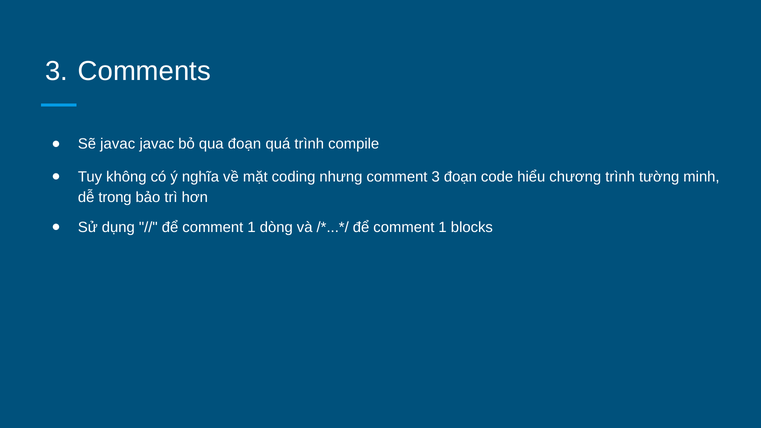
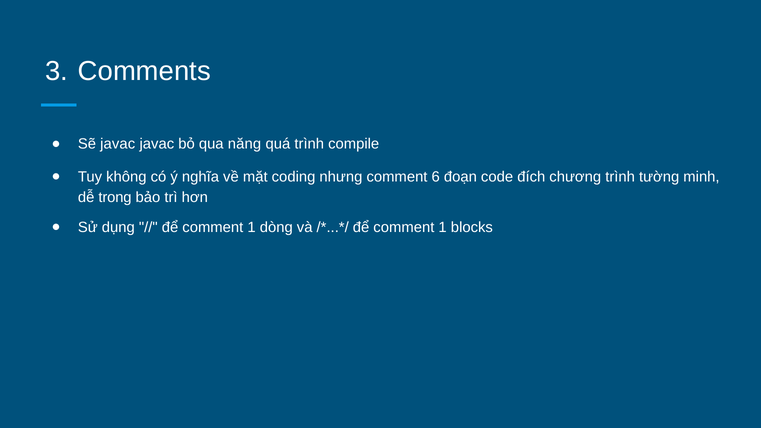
qua đoạn: đoạn -> năng
comment 3: 3 -> 6
hiểu: hiểu -> đích
